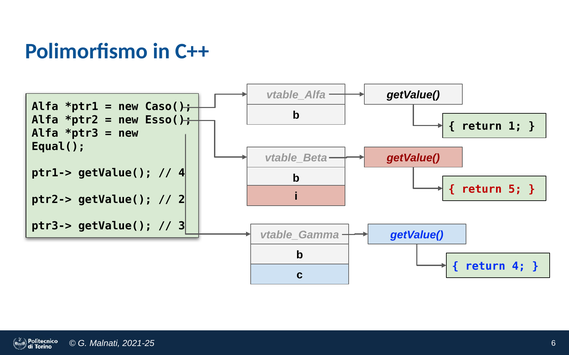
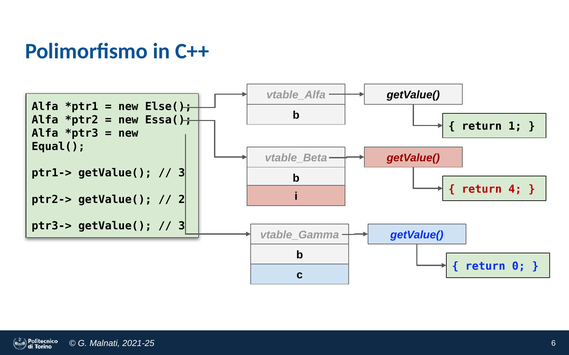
Caso(: Caso( -> Else(
Esso(: Esso( -> Essa(
4 at (182, 173): 4 -> 3
5: 5 -> 4
return 4: 4 -> 0
